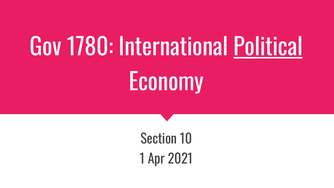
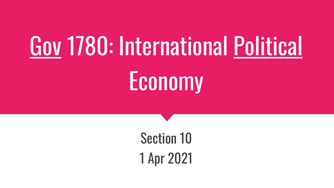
Gov underline: none -> present
